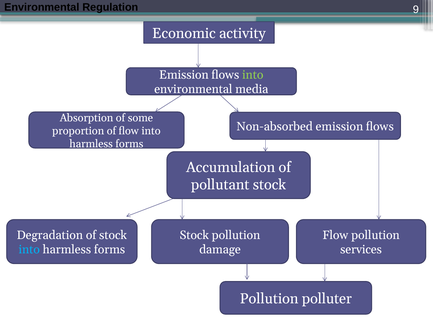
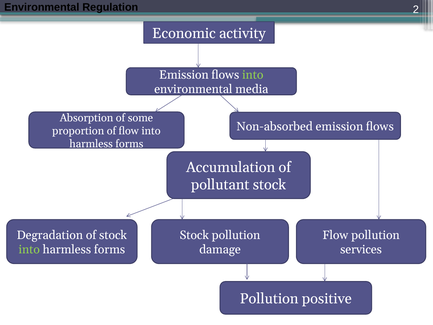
9: 9 -> 2
into at (29, 249) colour: light blue -> light green
polluter: polluter -> positive
